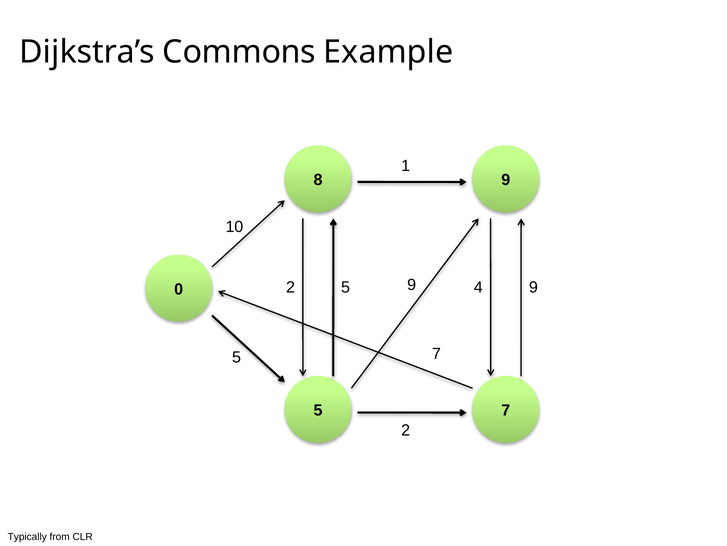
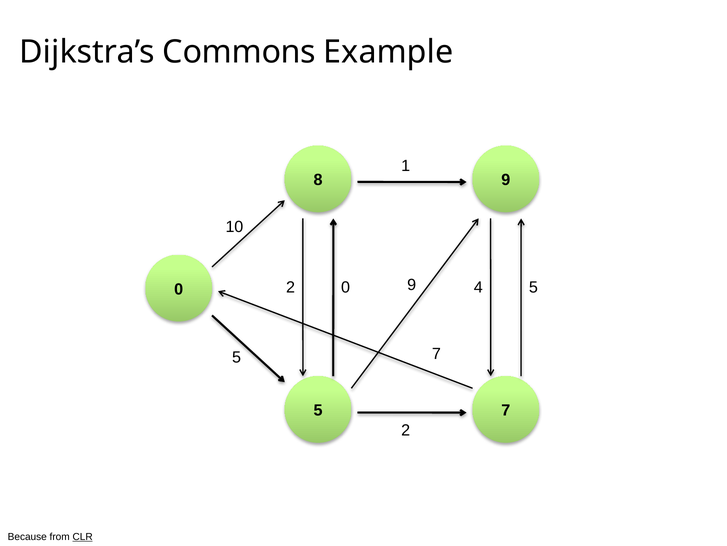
2 5: 5 -> 0
4 9: 9 -> 5
Typically: Typically -> Because
CLR underline: none -> present
